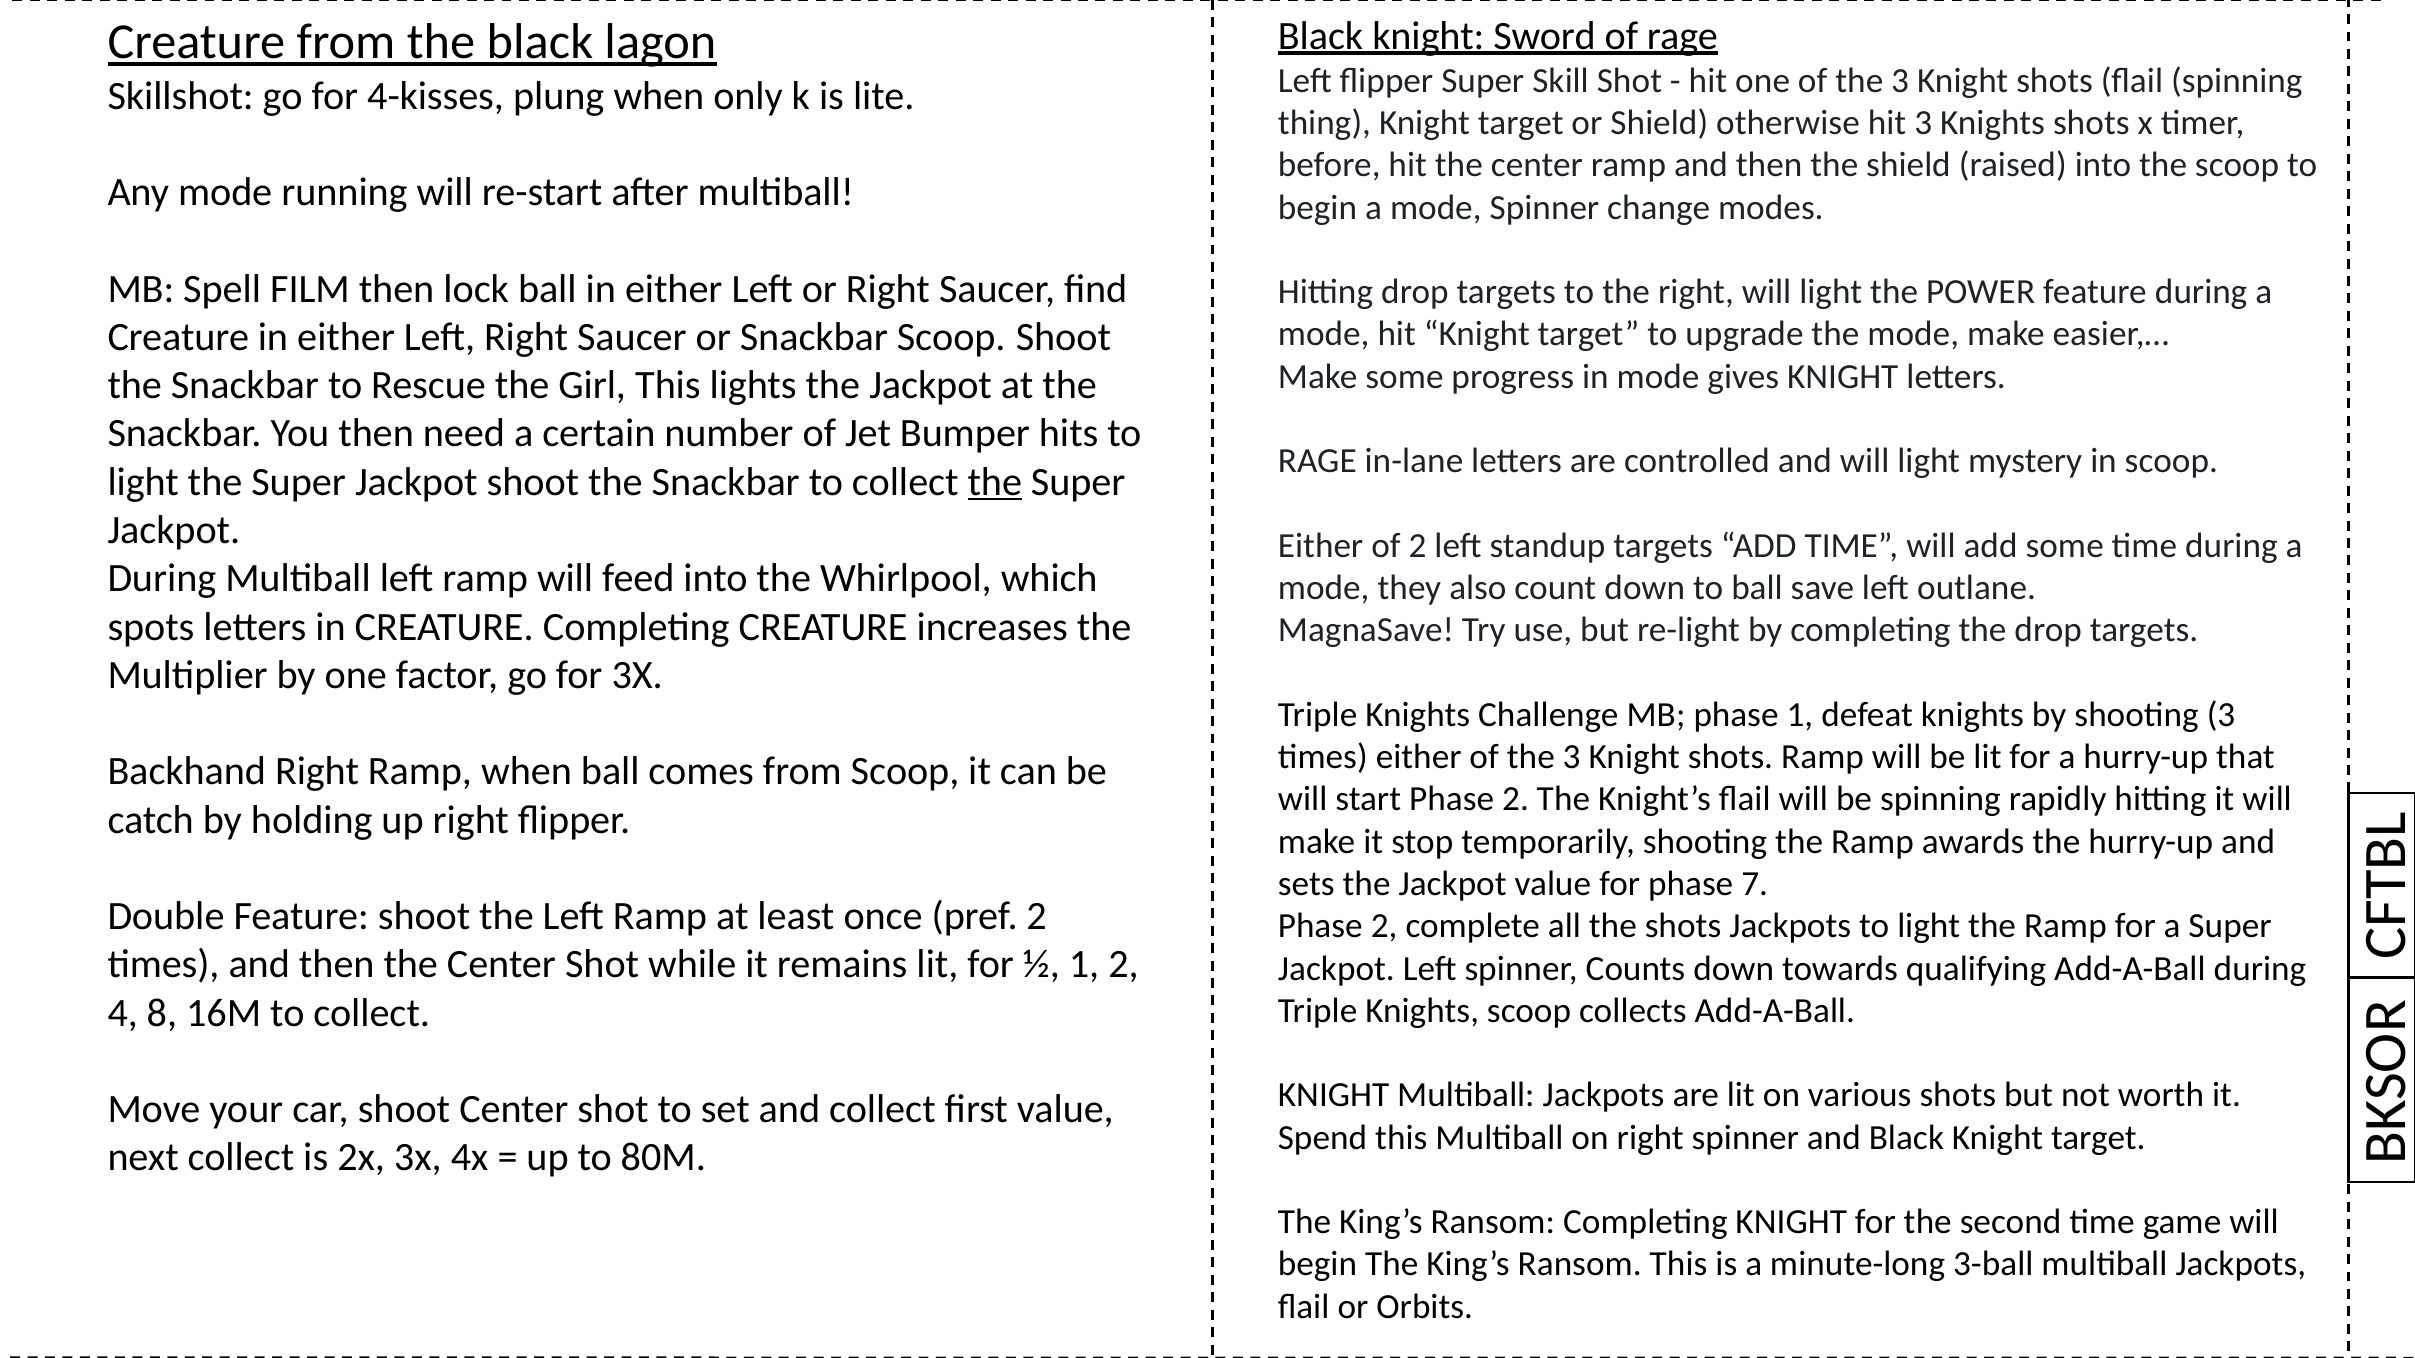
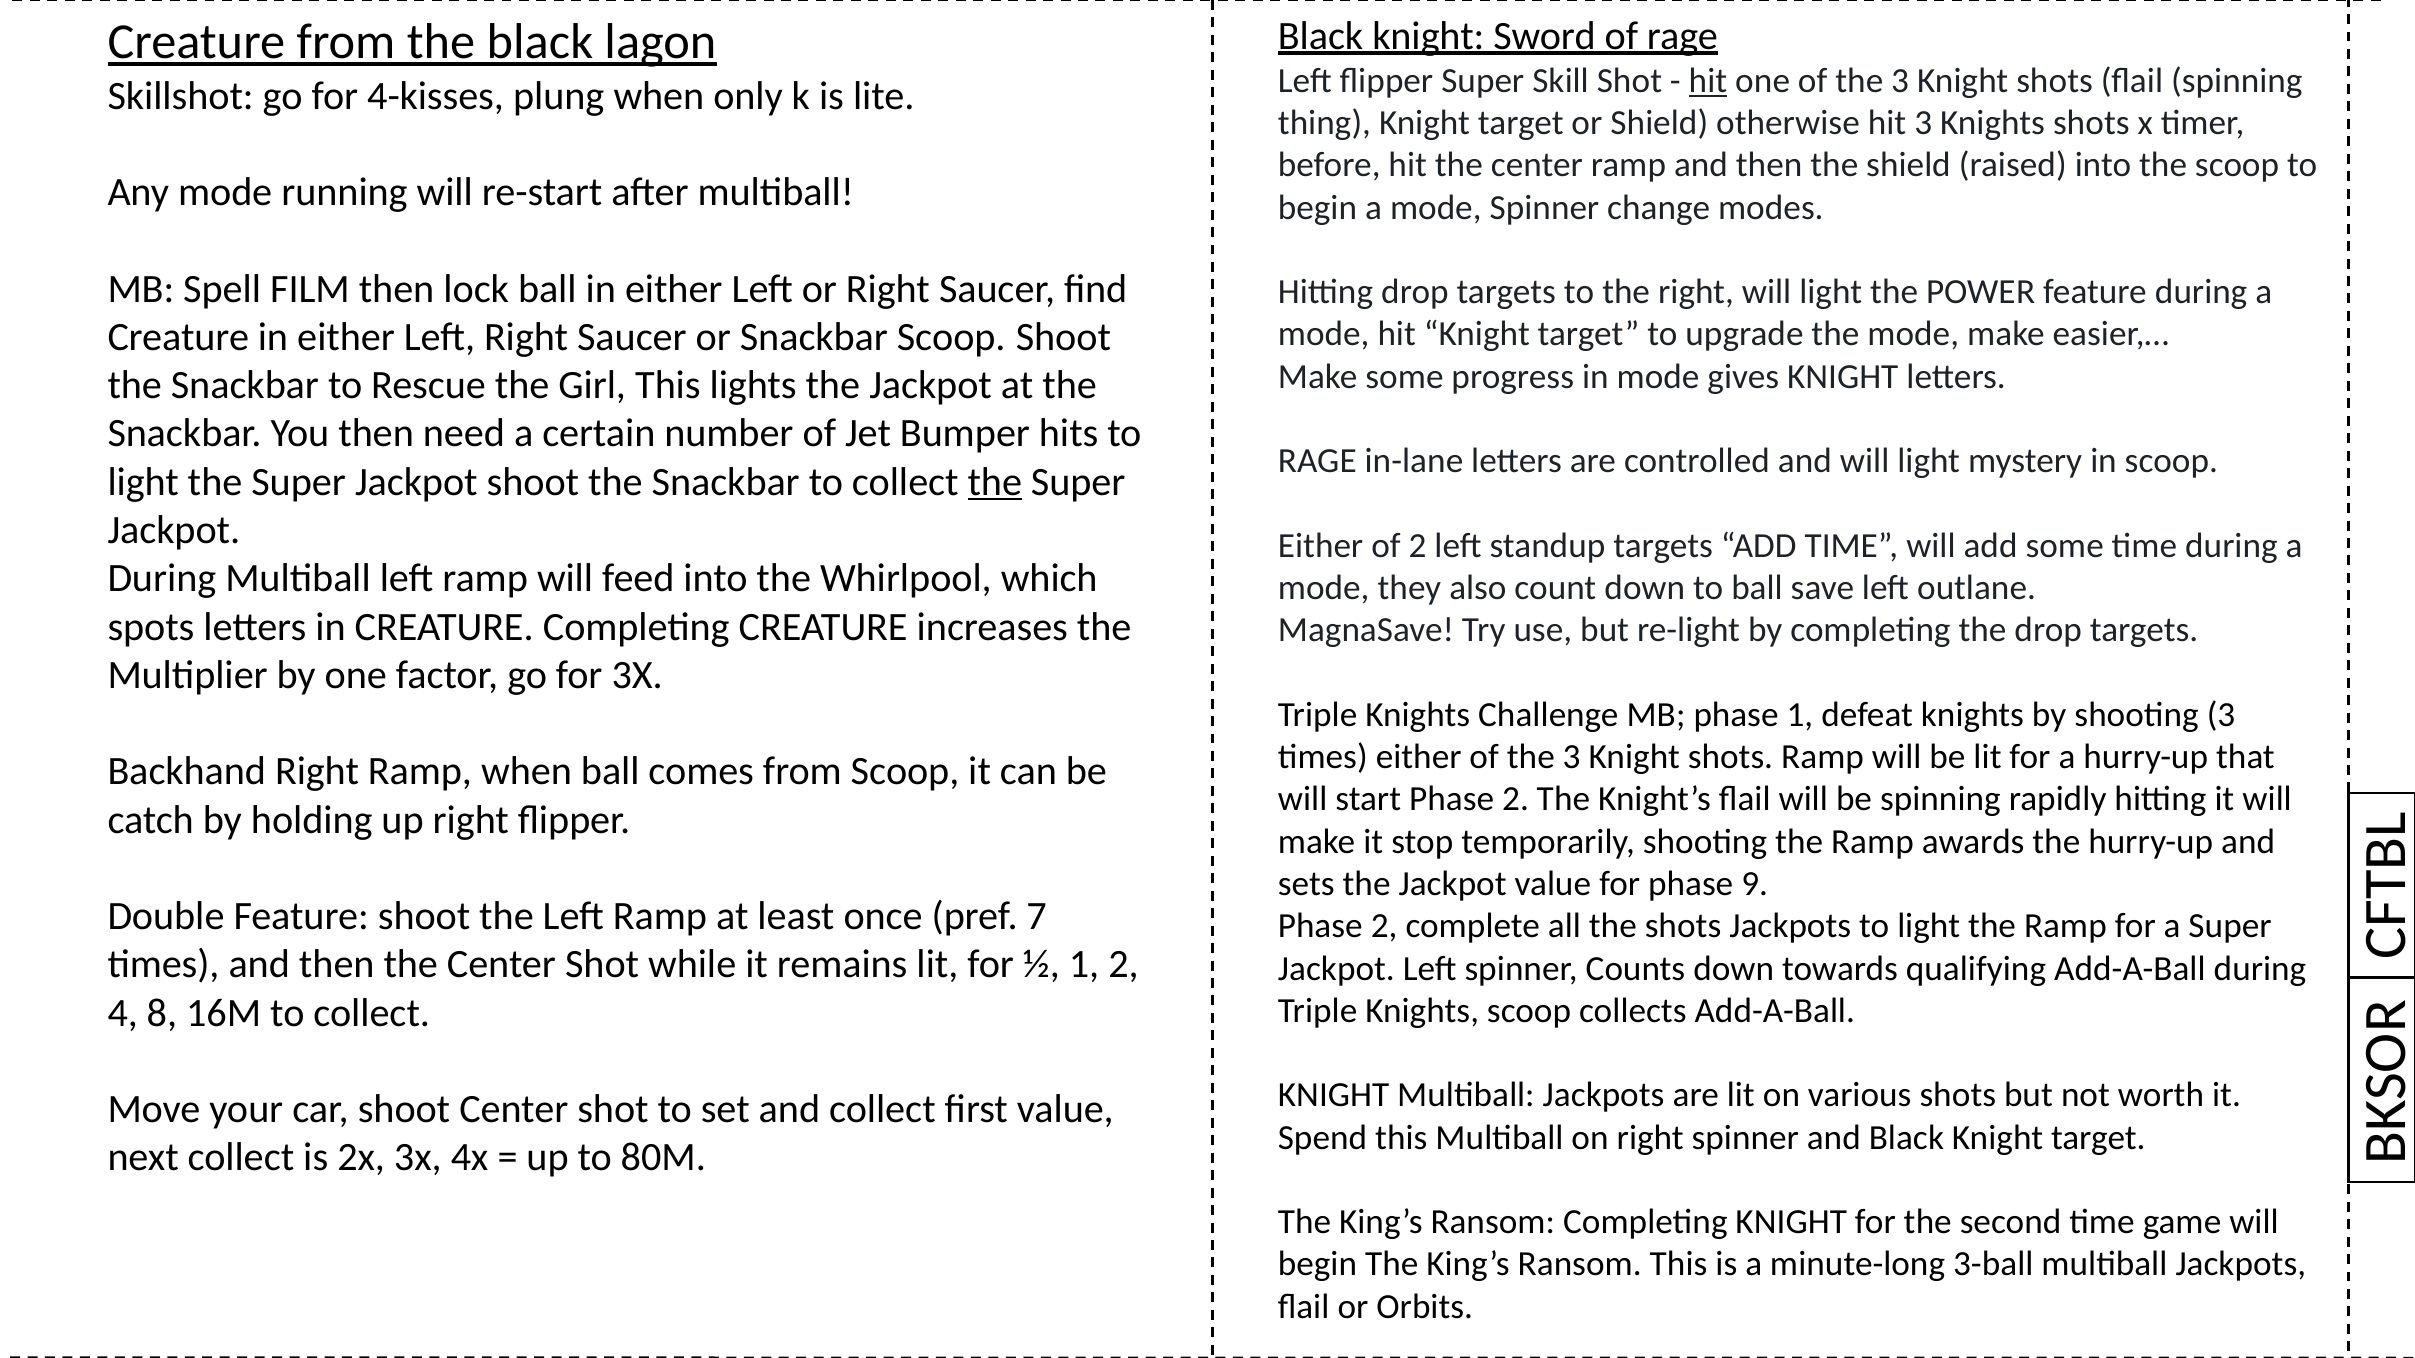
hit at (1708, 81) underline: none -> present
7: 7 -> 9
pref 2: 2 -> 7
